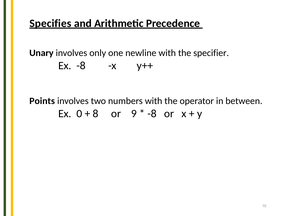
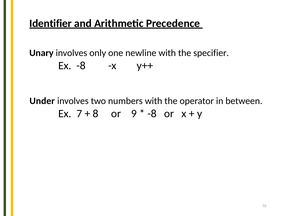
Specifies: Specifies -> Identifier
Points: Points -> Under
0: 0 -> 7
